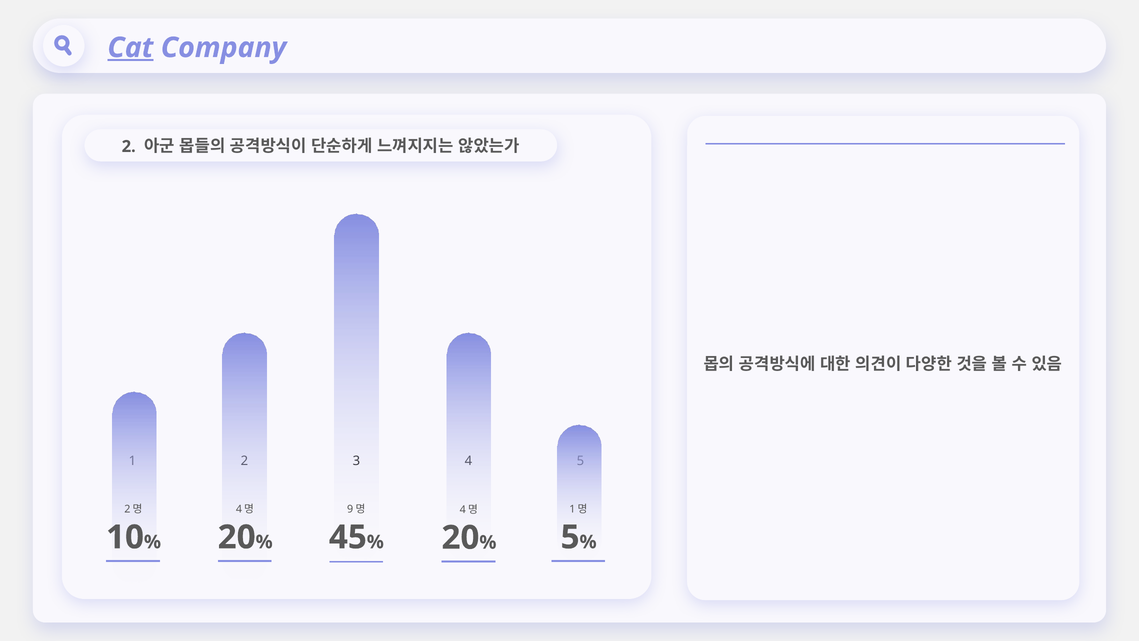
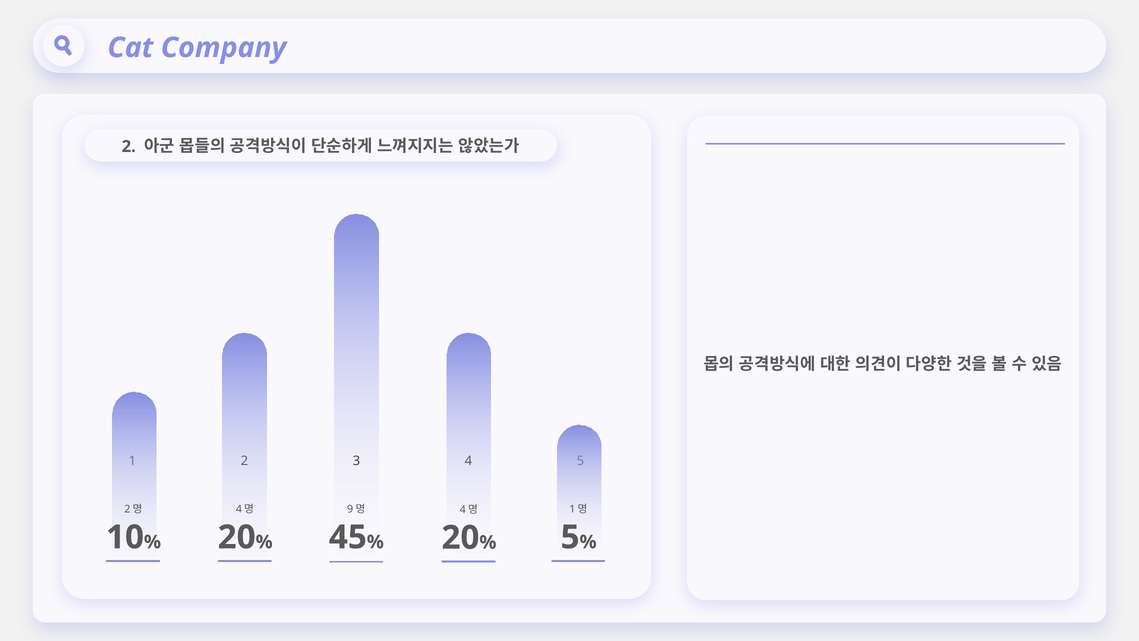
Cat underline: present -> none
